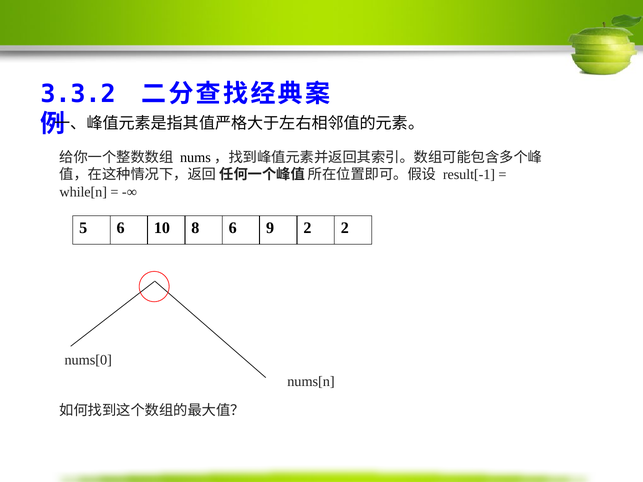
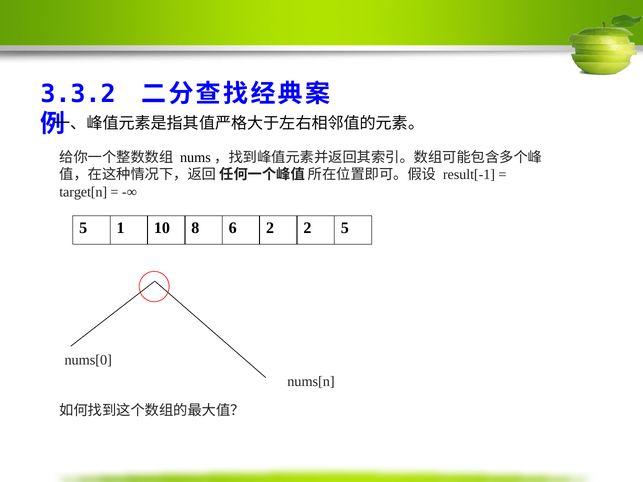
while[n: while[n -> target[n
5 6: 6 -> 1
6 9: 9 -> 2
2 2: 2 -> 5
